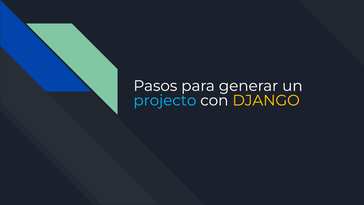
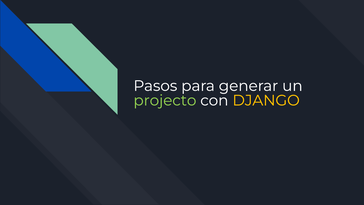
projecto colour: light blue -> light green
